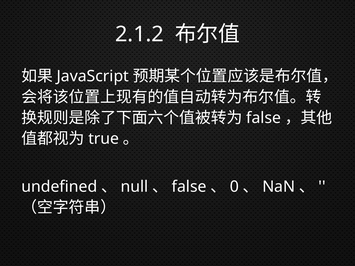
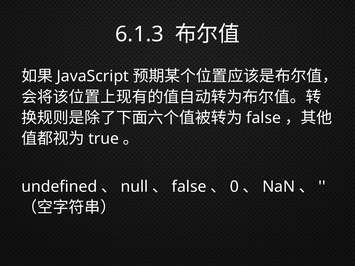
2.1.2: 2.1.2 -> 6.1.3
